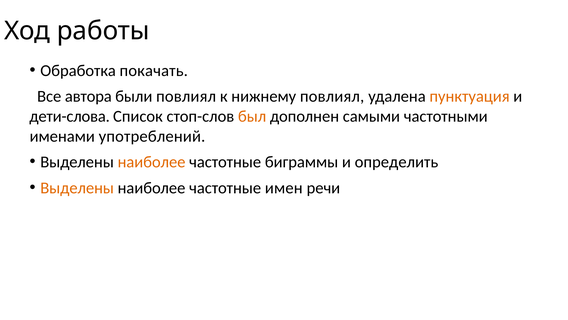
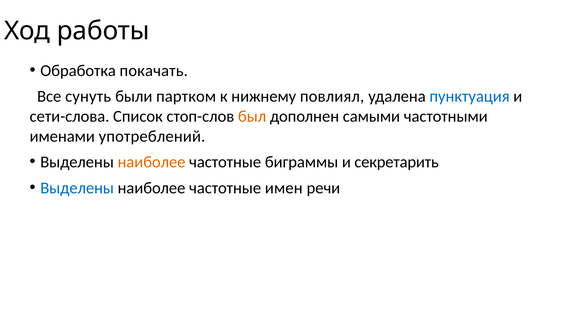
автора: автора -> сунуть
были повлиял: повлиял -> партком
пунктуация colour: orange -> blue
дети-слова: дети-слова -> сети-слова
определить: определить -> секретарить
Выделены at (77, 188) colour: orange -> blue
